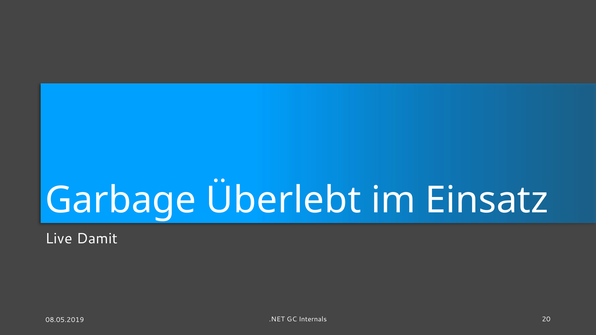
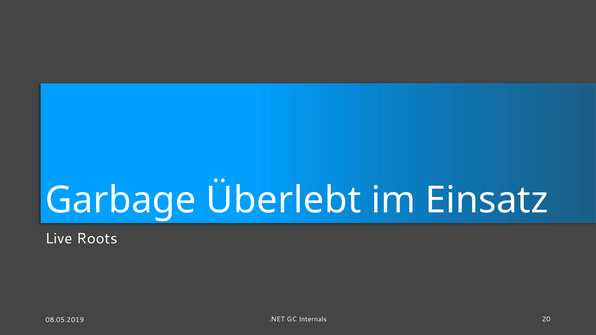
Damit: Damit -> Roots
